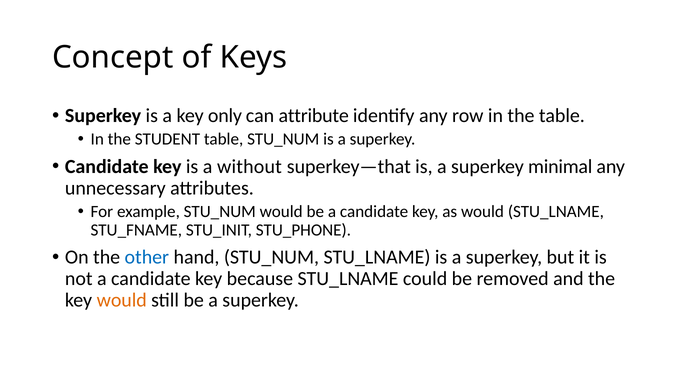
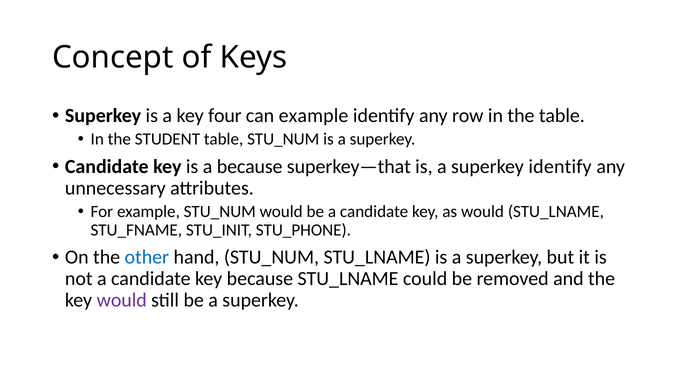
only: only -> four
can attribute: attribute -> example
a without: without -> because
superkey minimal: minimal -> identify
would at (122, 300) colour: orange -> purple
